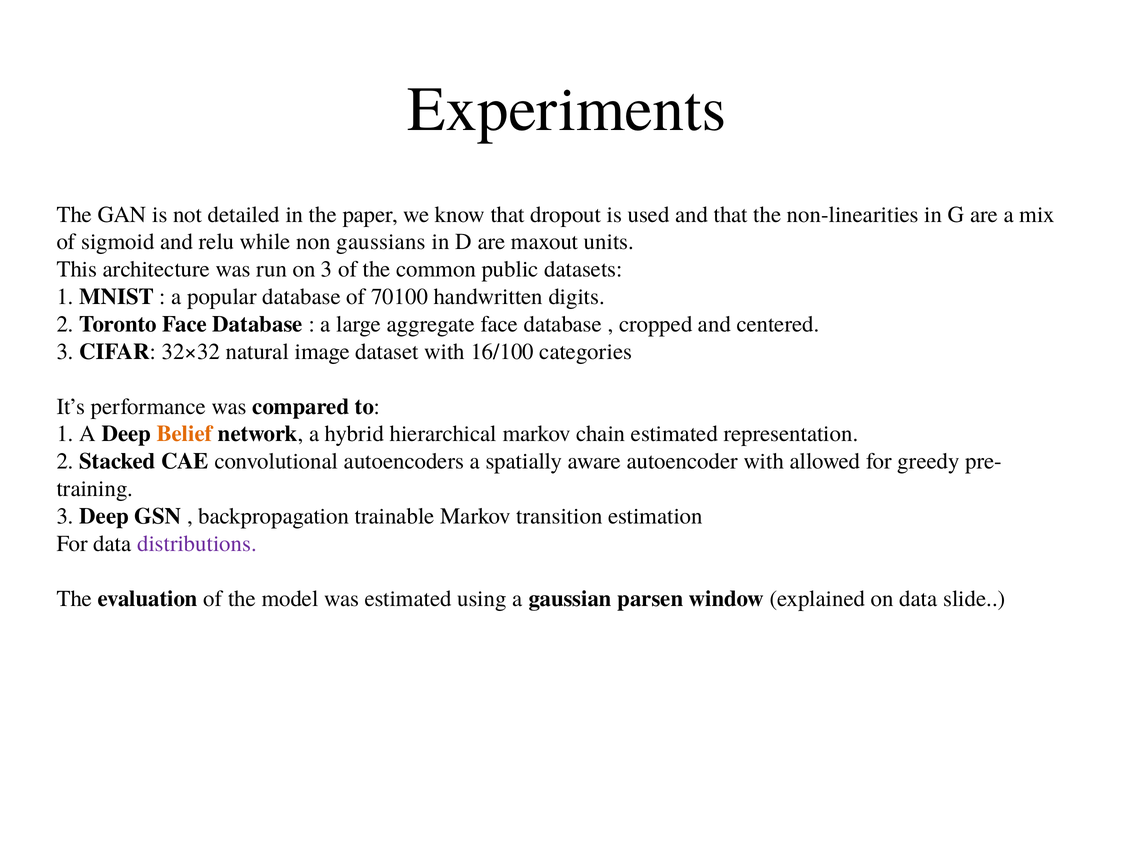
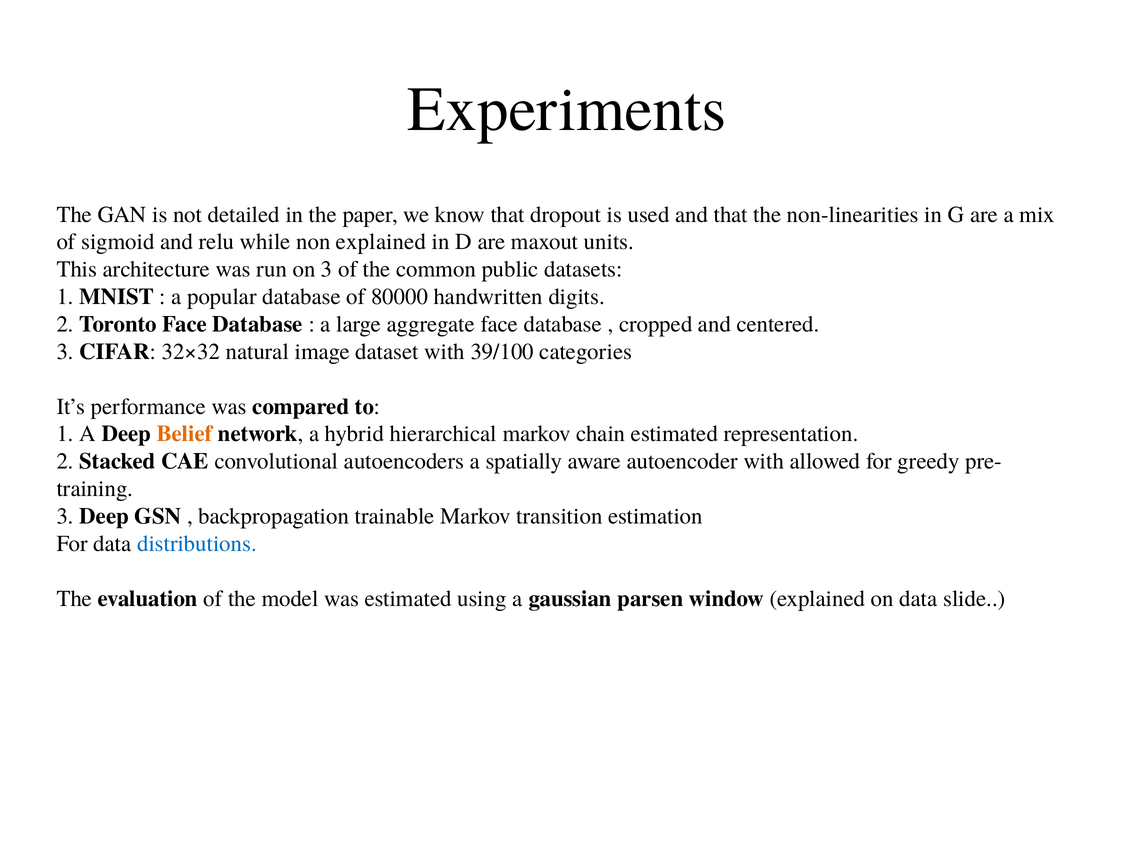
non gaussians: gaussians -> explained
70100: 70100 -> 80000
16/100: 16/100 -> 39/100
distributions colour: purple -> blue
